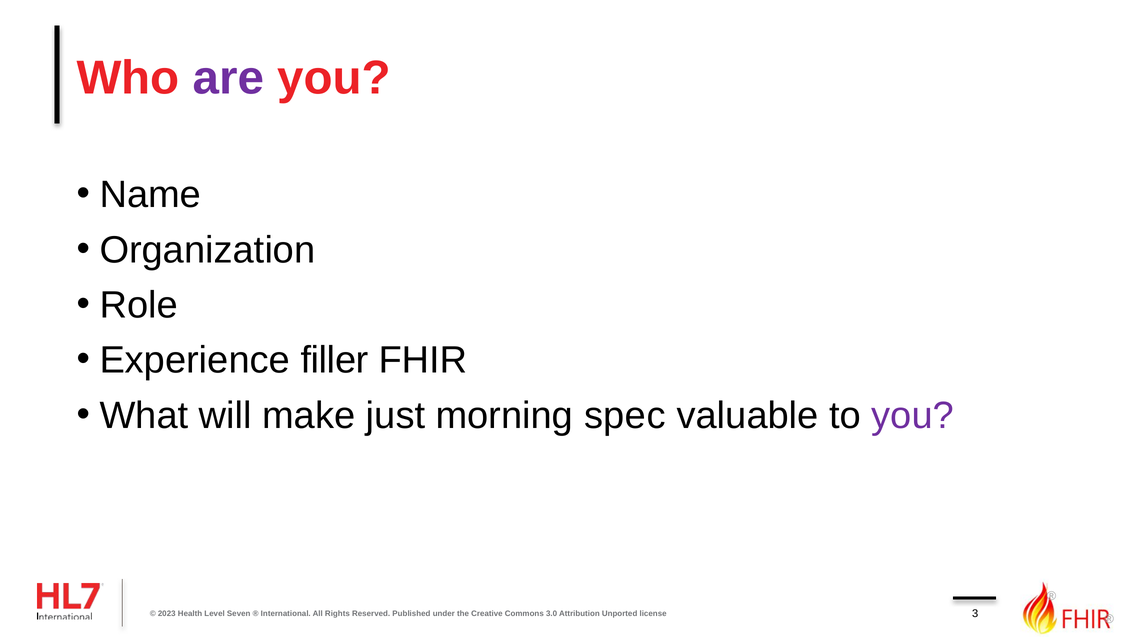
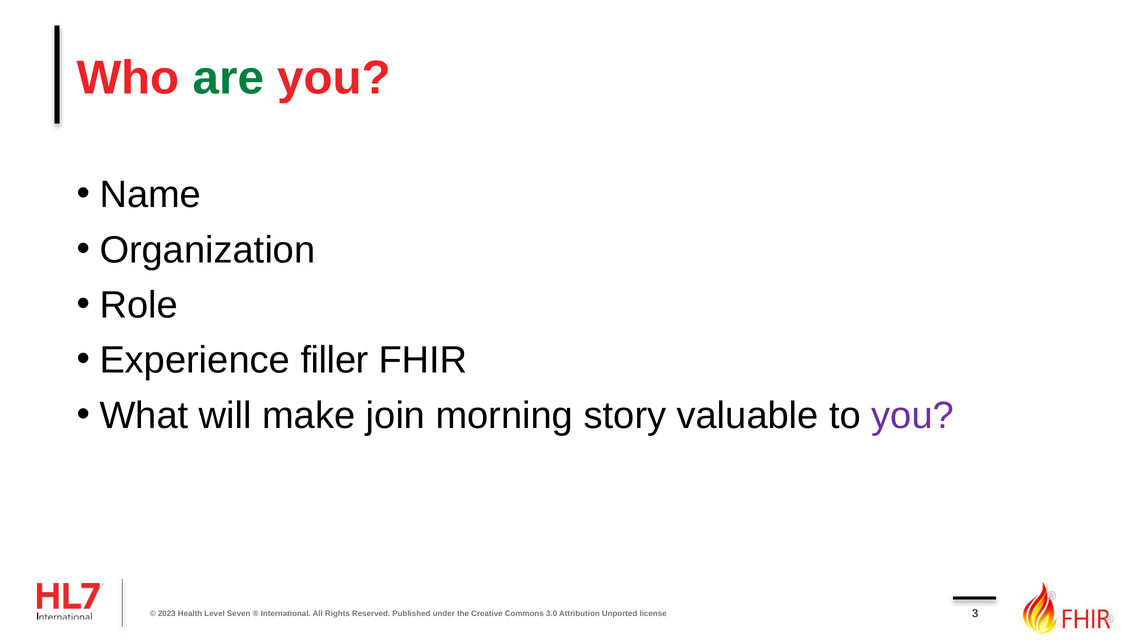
are colour: purple -> green
just: just -> join
spec: spec -> story
